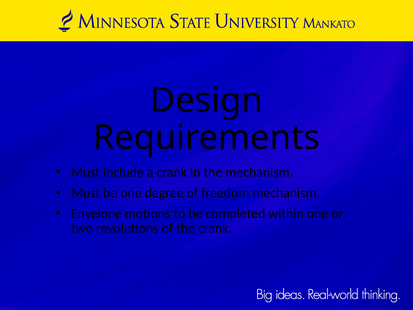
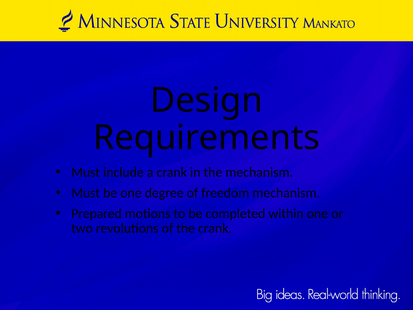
Envelope: Envelope -> Prepared
